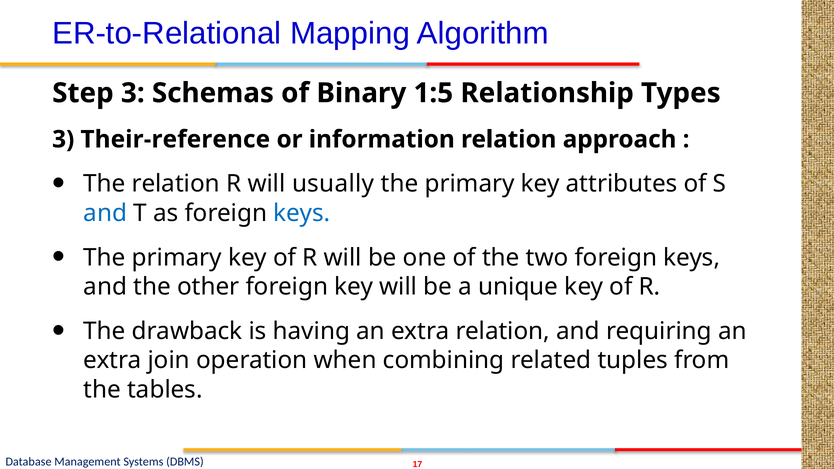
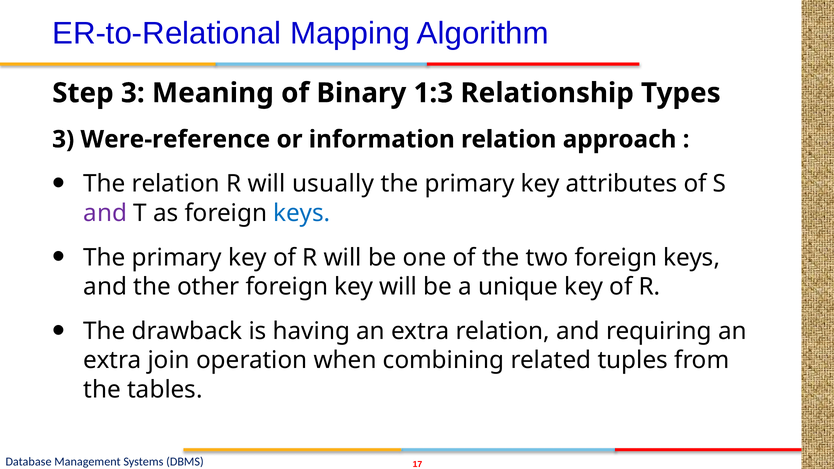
Schemas: Schemas -> Meaning
1:5: 1:5 -> 1:3
Their-reference: Their-reference -> Were-reference
and at (105, 213) colour: blue -> purple
